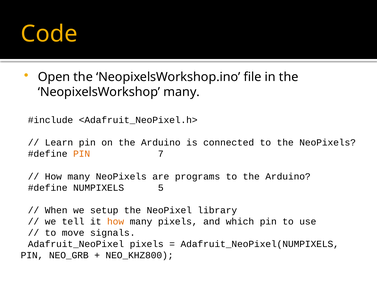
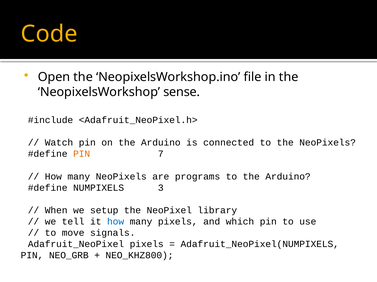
NeopixelsWorkshop many: many -> sense
Learn: Learn -> Watch
5: 5 -> 3
how at (116, 222) colour: orange -> blue
